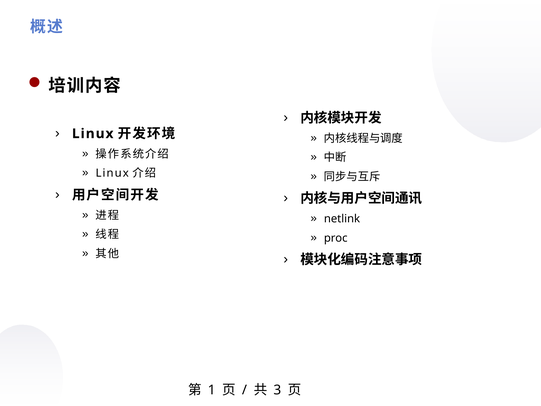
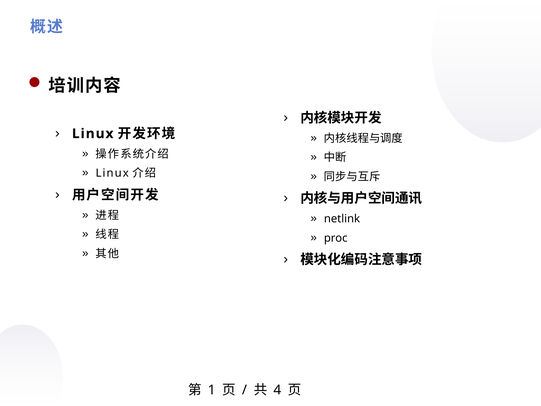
3: 3 -> 4
